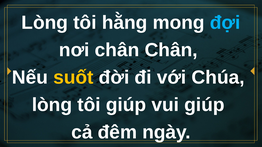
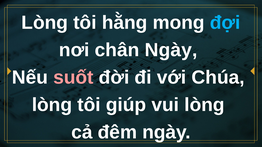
chân Chân: Chân -> Ngày
suốt colour: yellow -> pink
vui giúp: giúp -> lòng
